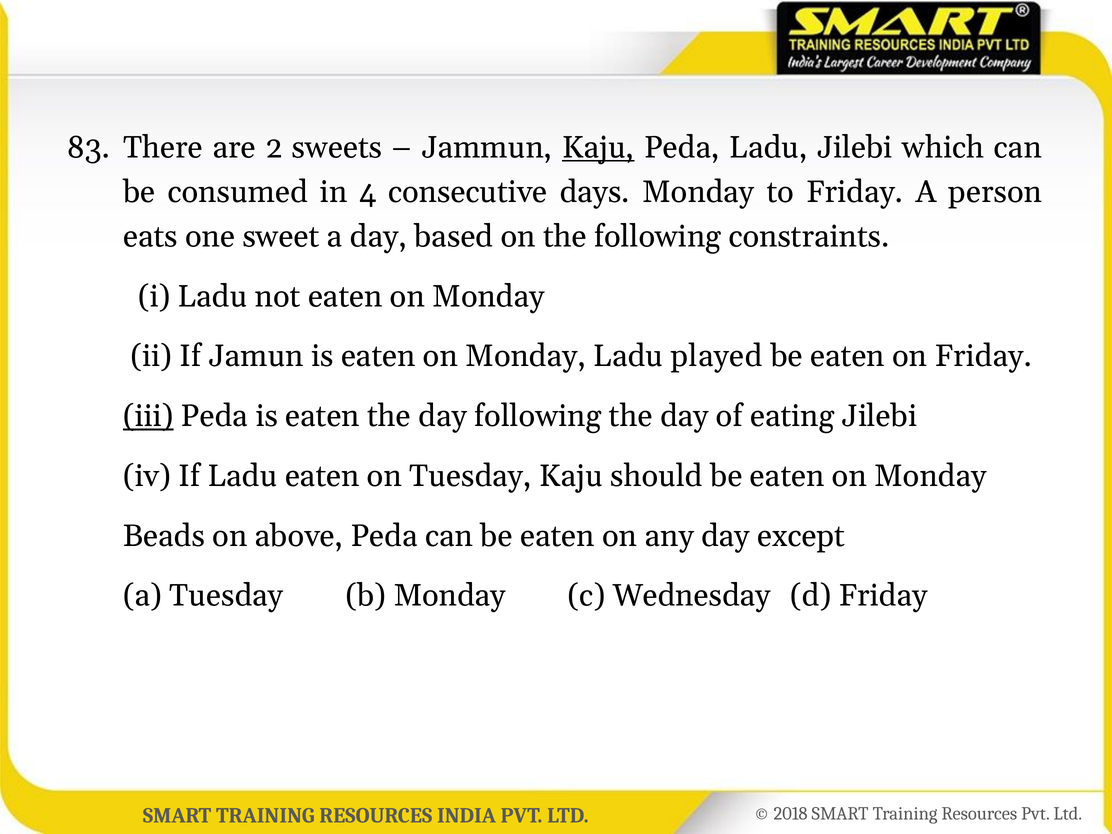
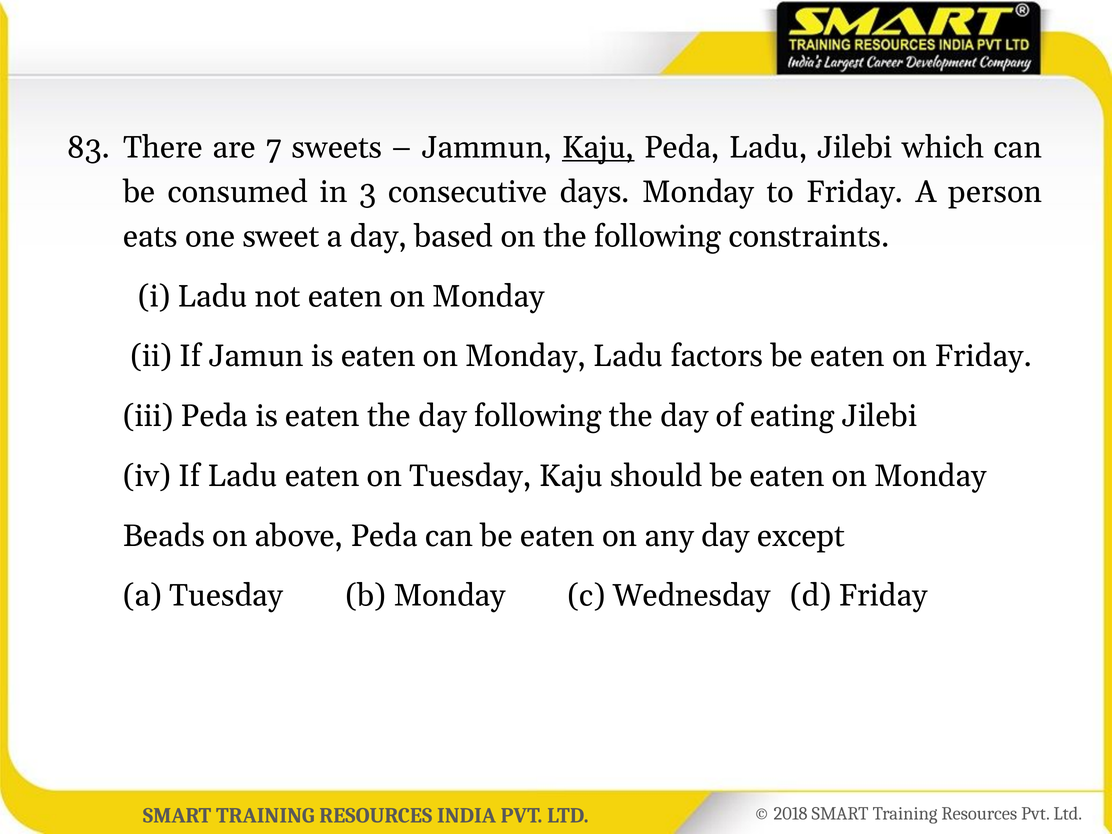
2: 2 -> 7
4: 4 -> 3
played: played -> factors
iii underline: present -> none
